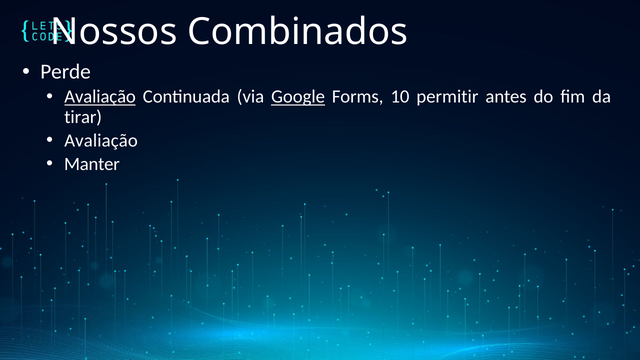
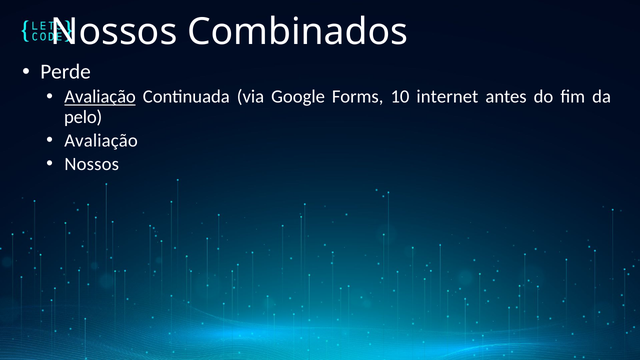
Google underline: present -> none
permitir: permitir -> internet
tirar: tirar -> pelo
Manter at (92, 164): Manter -> Nossos
